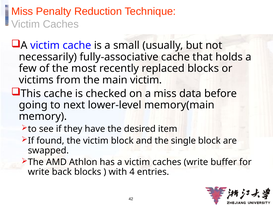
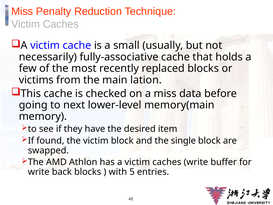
main victim: victim -> lation
4: 4 -> 5
